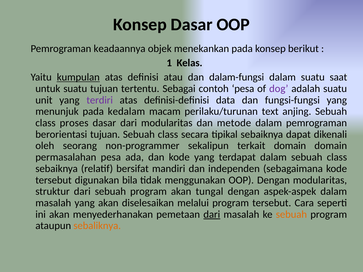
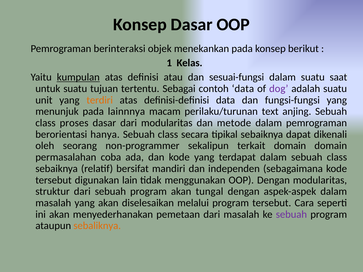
keadaannya: keadaannya -> berinteraksi
dalam-fungsi: dalam-fungsi -> sesuai-fungsi
contoh pesa: pesa -> data
terdiri colour: purple -> orange
kedalam: kedalam -> lainnnya
berorientasi tujuan: tujuan -> hanya
permasalahan pesa: pesa -> coba
bila: bila -> lain
dari at (212, 214) underline: present -> none
sebuah at (291, 214) colour: orange -> purple
